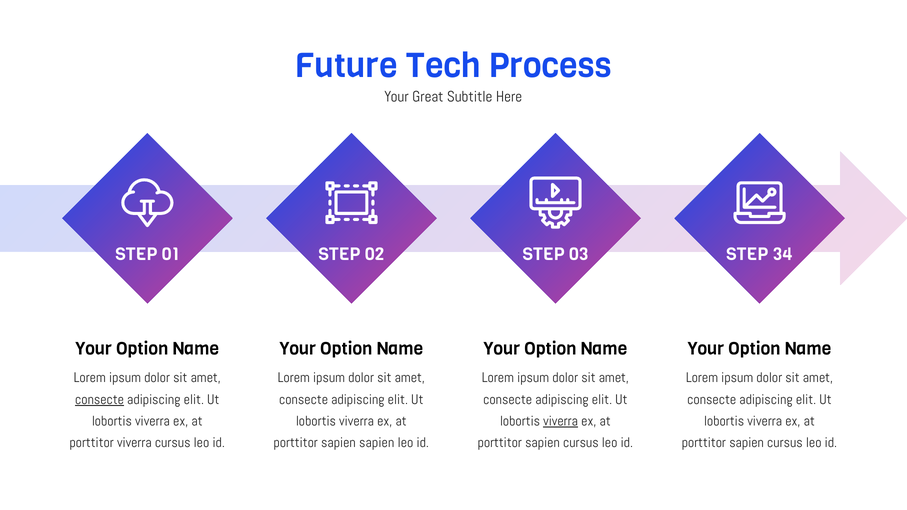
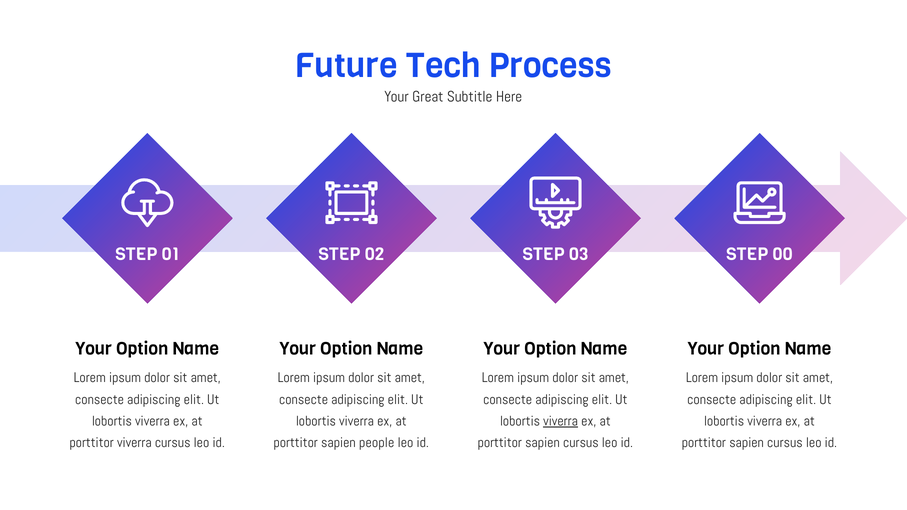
34: 34 -> 00
consecte at (100, 400) underline: present -> none
sapien sapien: sapien -> people
